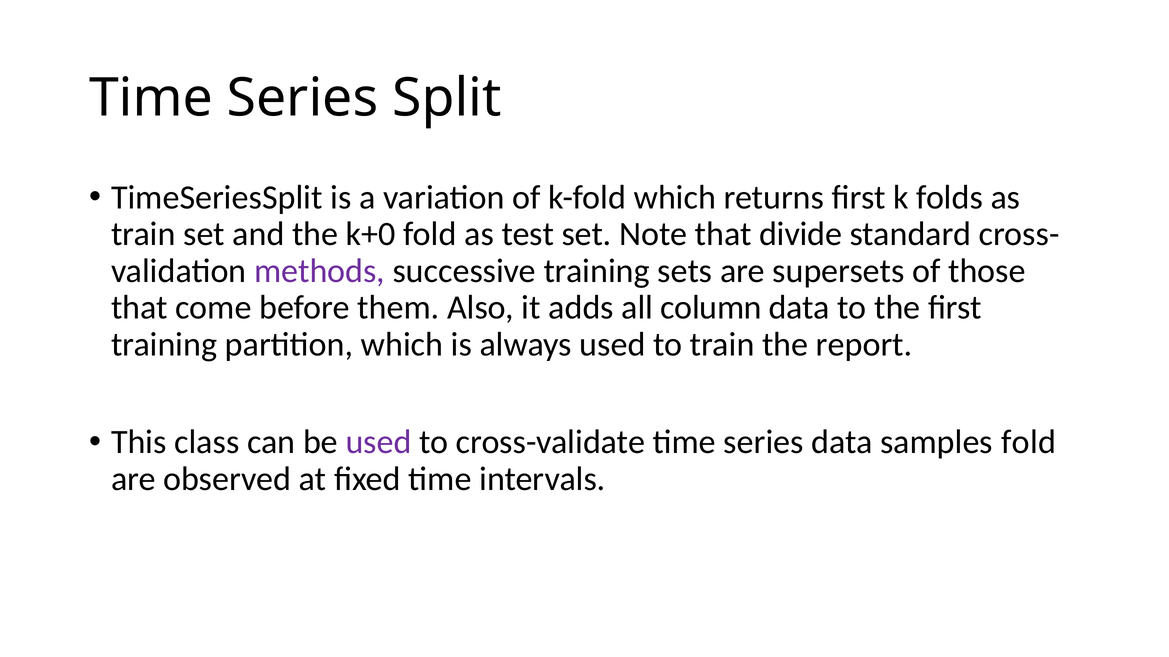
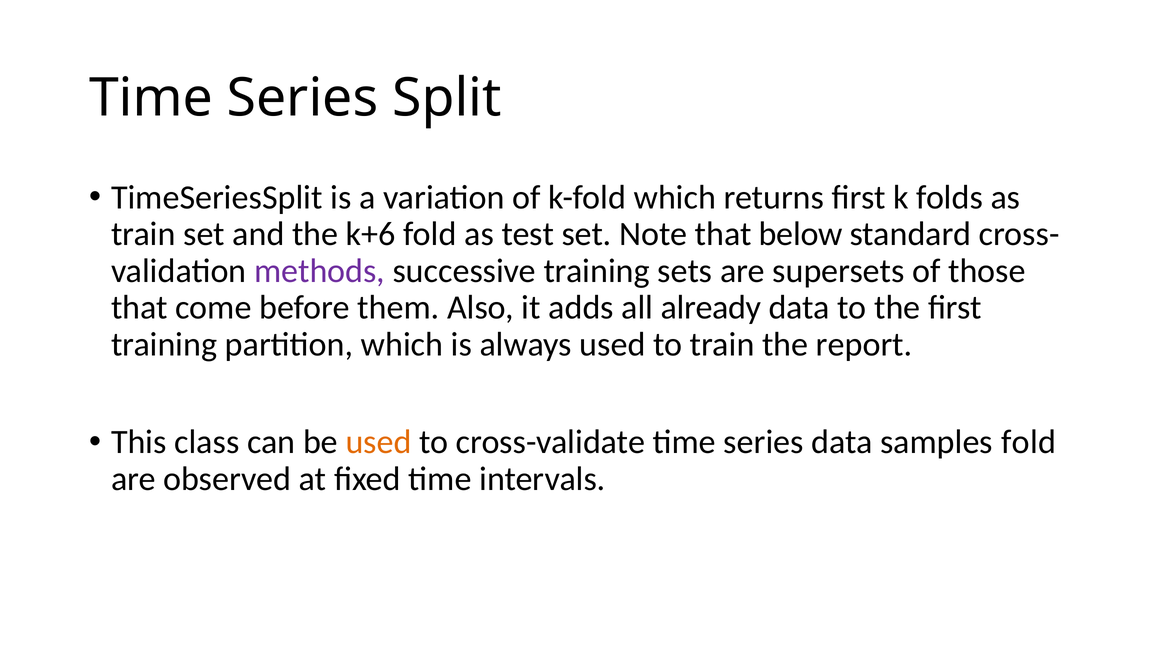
k+0: k+0 -> k+6
divide: divide -> below
column: column -> already
used at (379, 442) colour: purple -> orange
